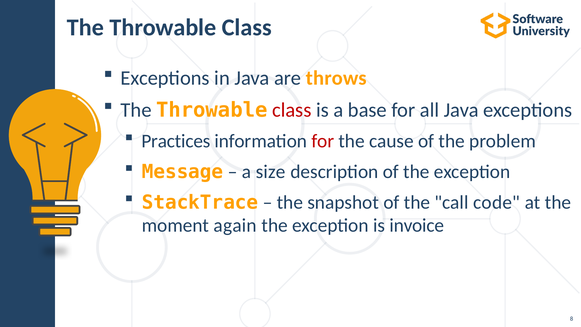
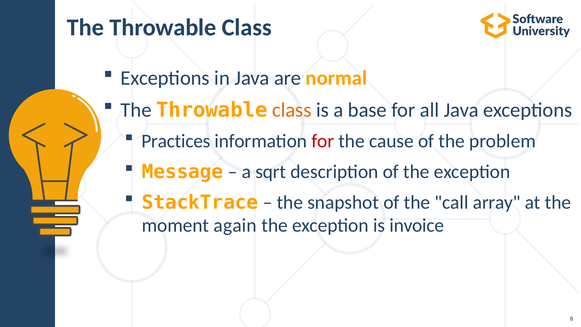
throws: throws -> normal
class at (292, 110) colour: red -> orange
size: size -> sqrt
code: code -> array
